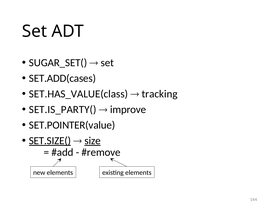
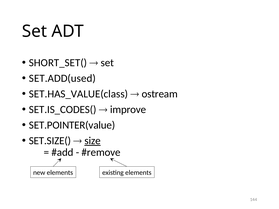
SUGAR_SET(: SUGAR_SET( -> SHORT_SET(
SET.ADD(cases: SET.ADD(cases -> SET.ADD(used
tracking: tracking -> ostream
SET.IS_PARTY(: SET.IS_PARTY( -> SET.IS_CODES(
SET.SIZE( underline: present -> none
